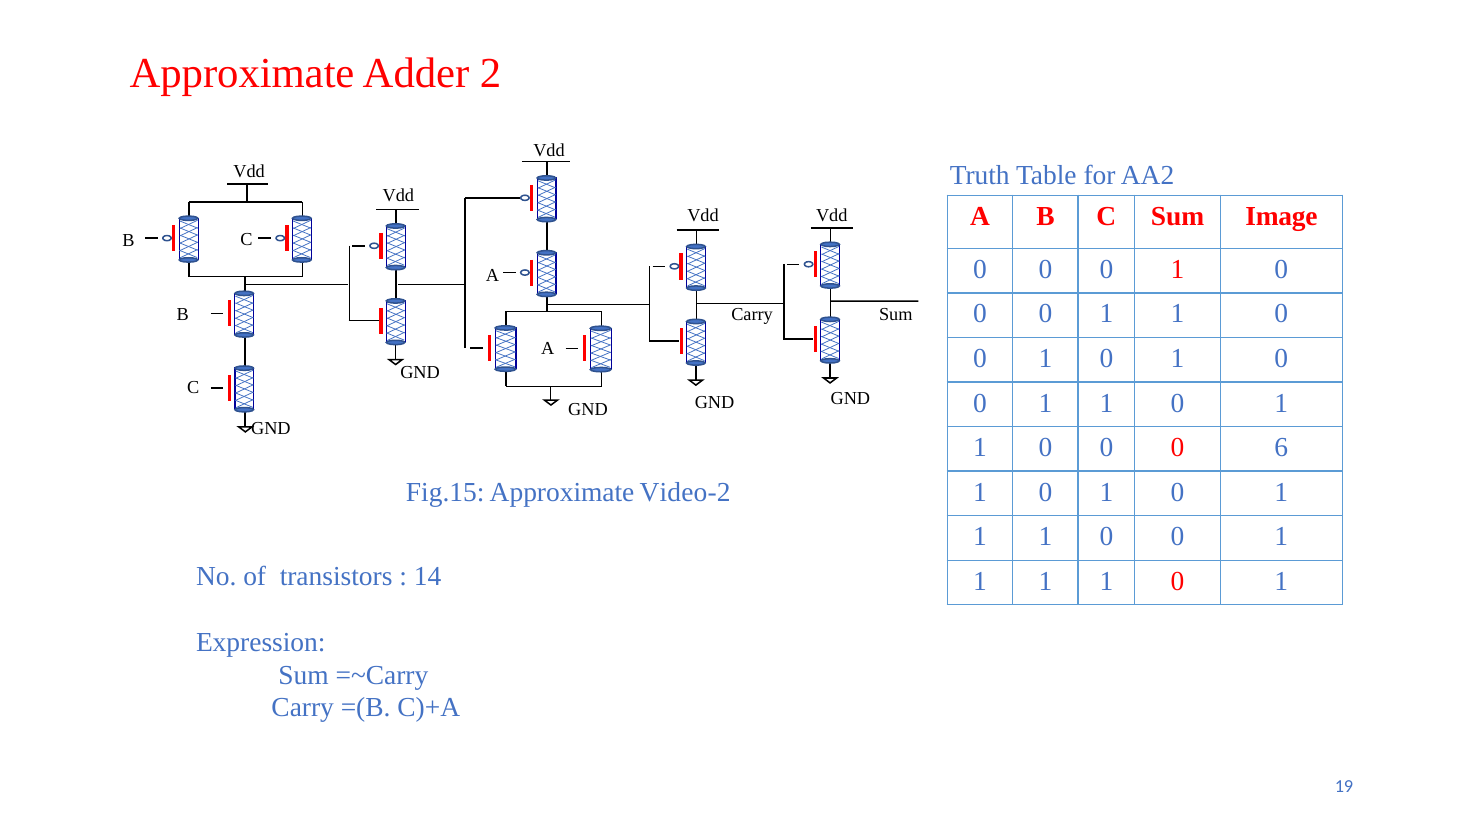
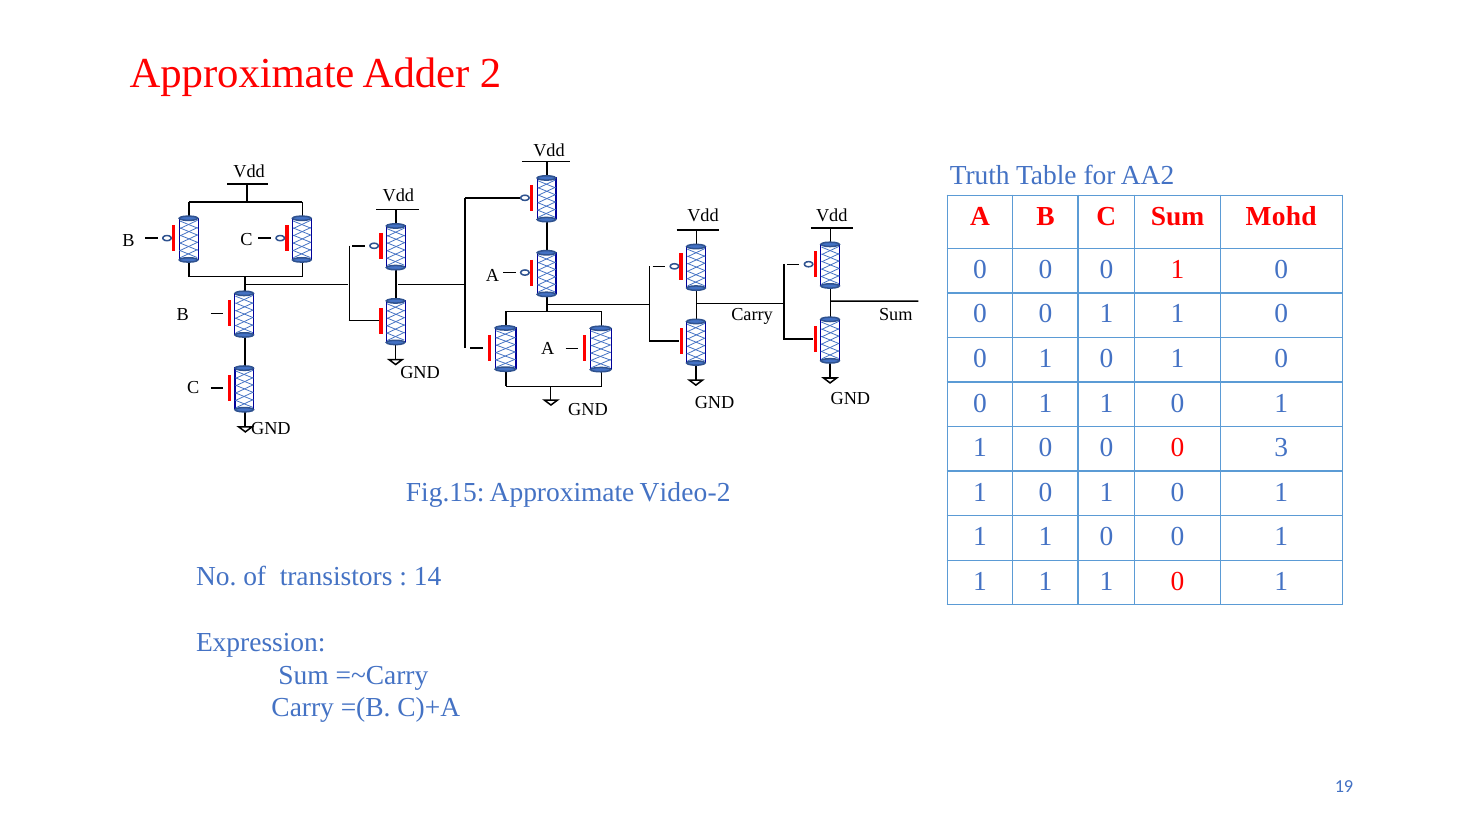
Image: Image -> Mohd
6: 6 -> 3
